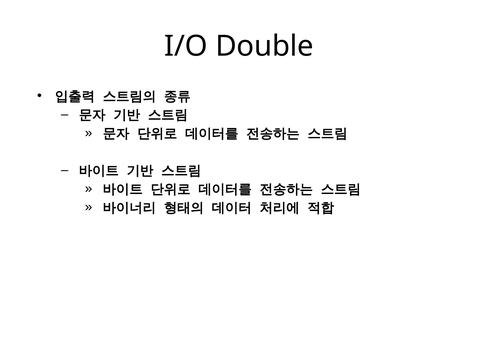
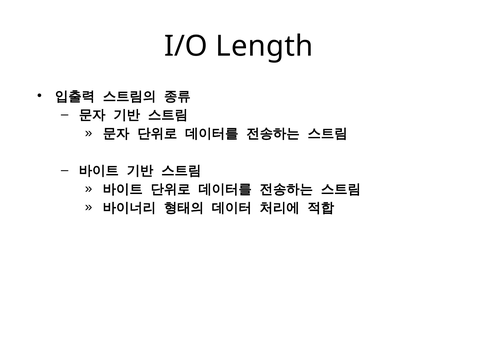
Double: Double -> Length
